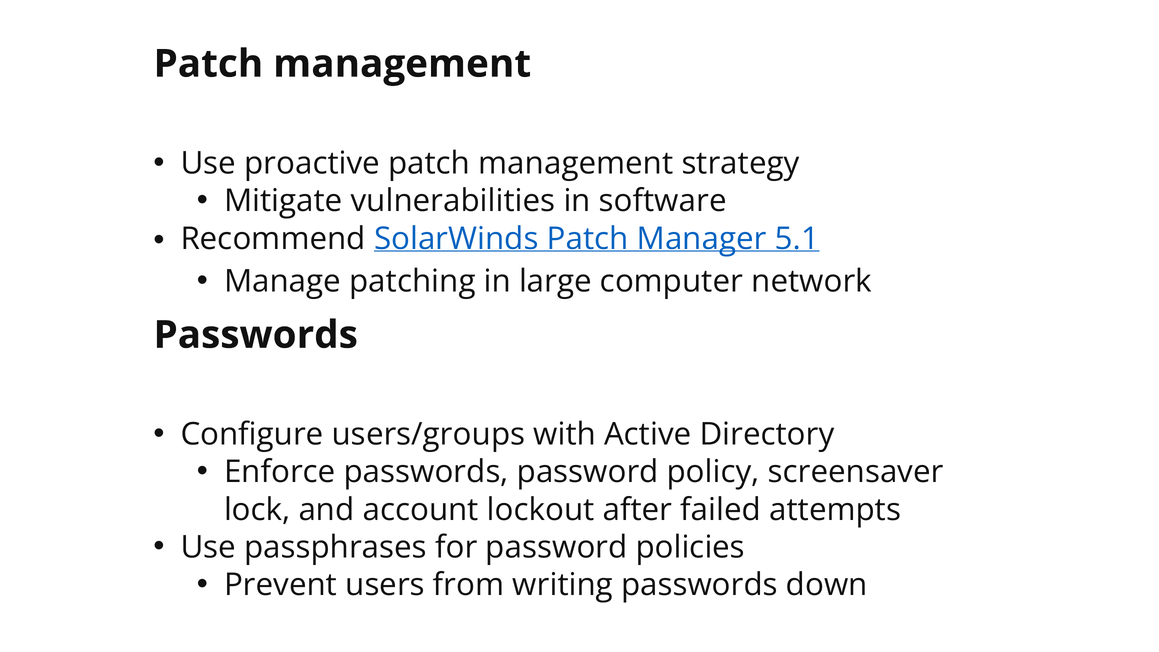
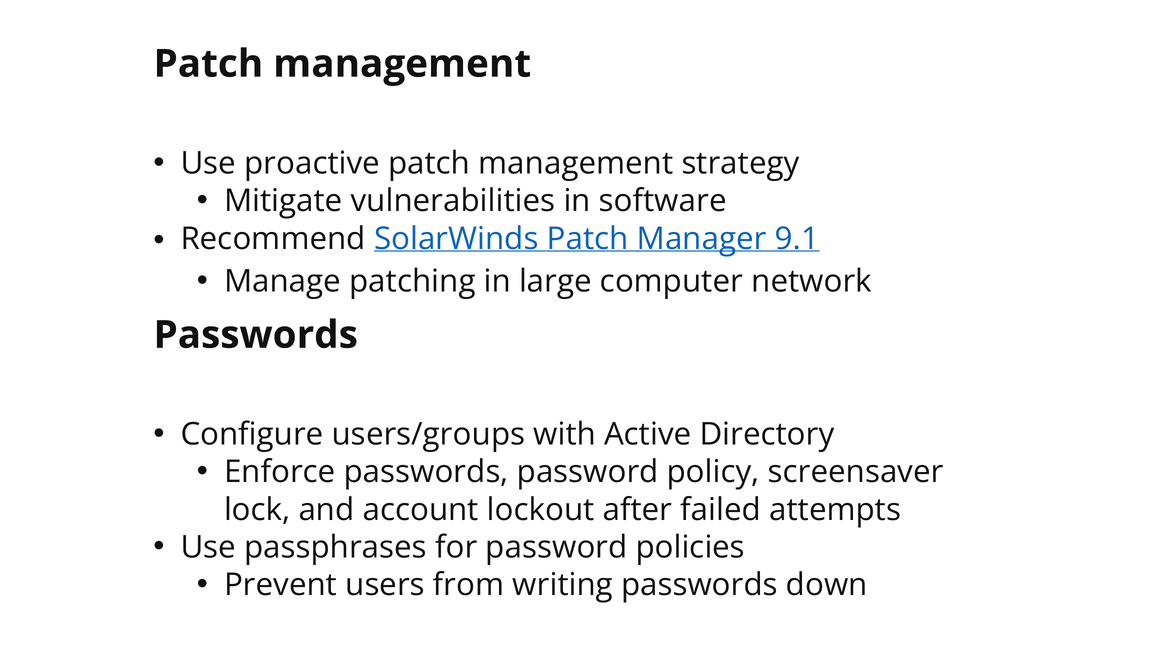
5.1: 5.1 -> 9.1
